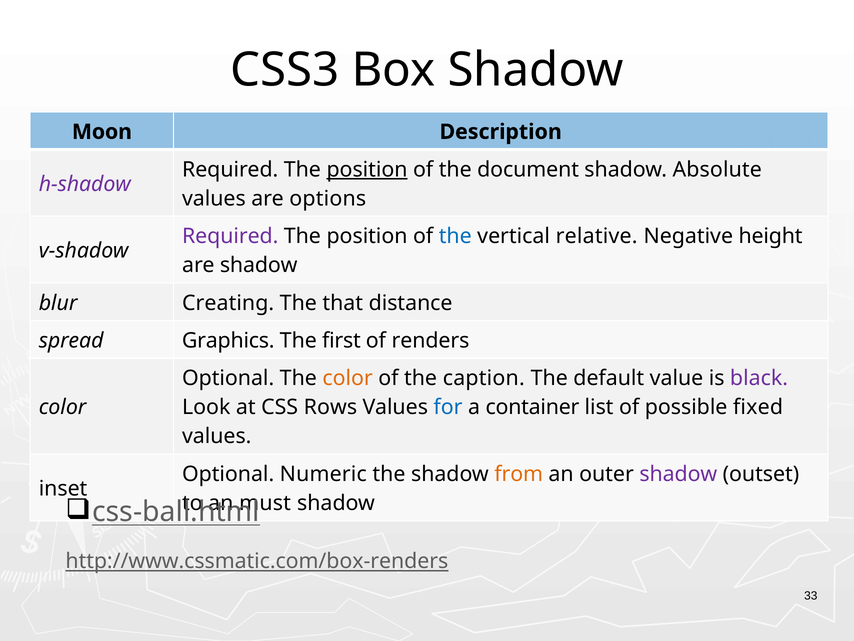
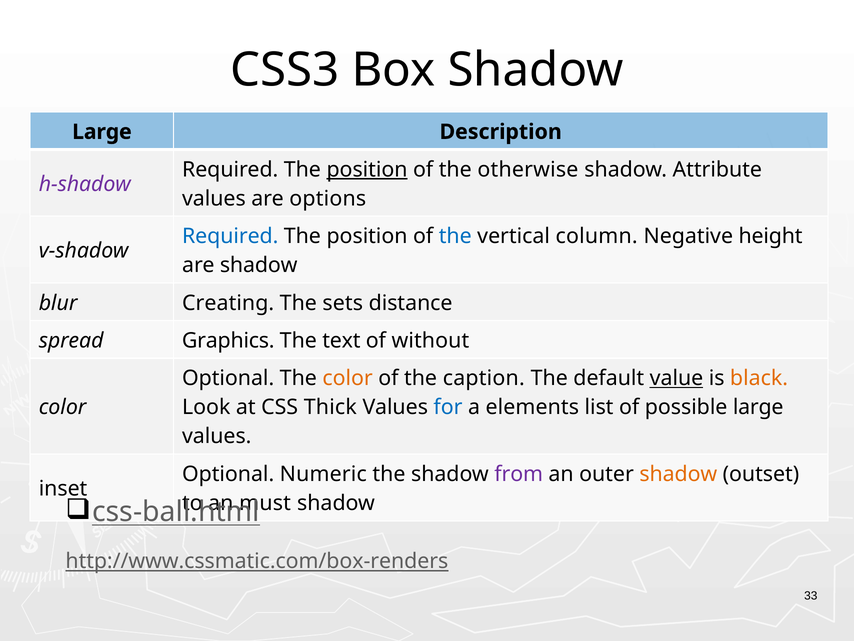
Moon at (102, 132): Moon -> Large
document: document -> otherwise
Absolute: Absolute -> Attribute
Required at (230, 236) colour: purple -> blue
relative: relative -> column
that: that -> sets
first: first -> text
renders: renders -> without
value underline: none -> present
black colour: purple -> orange
Rows: Rows -> Thick
container: container -> elements
possible fixed: fixed -> large
from colour: orange -> purple
shadow at (678, 474) colour: purple -> orange
